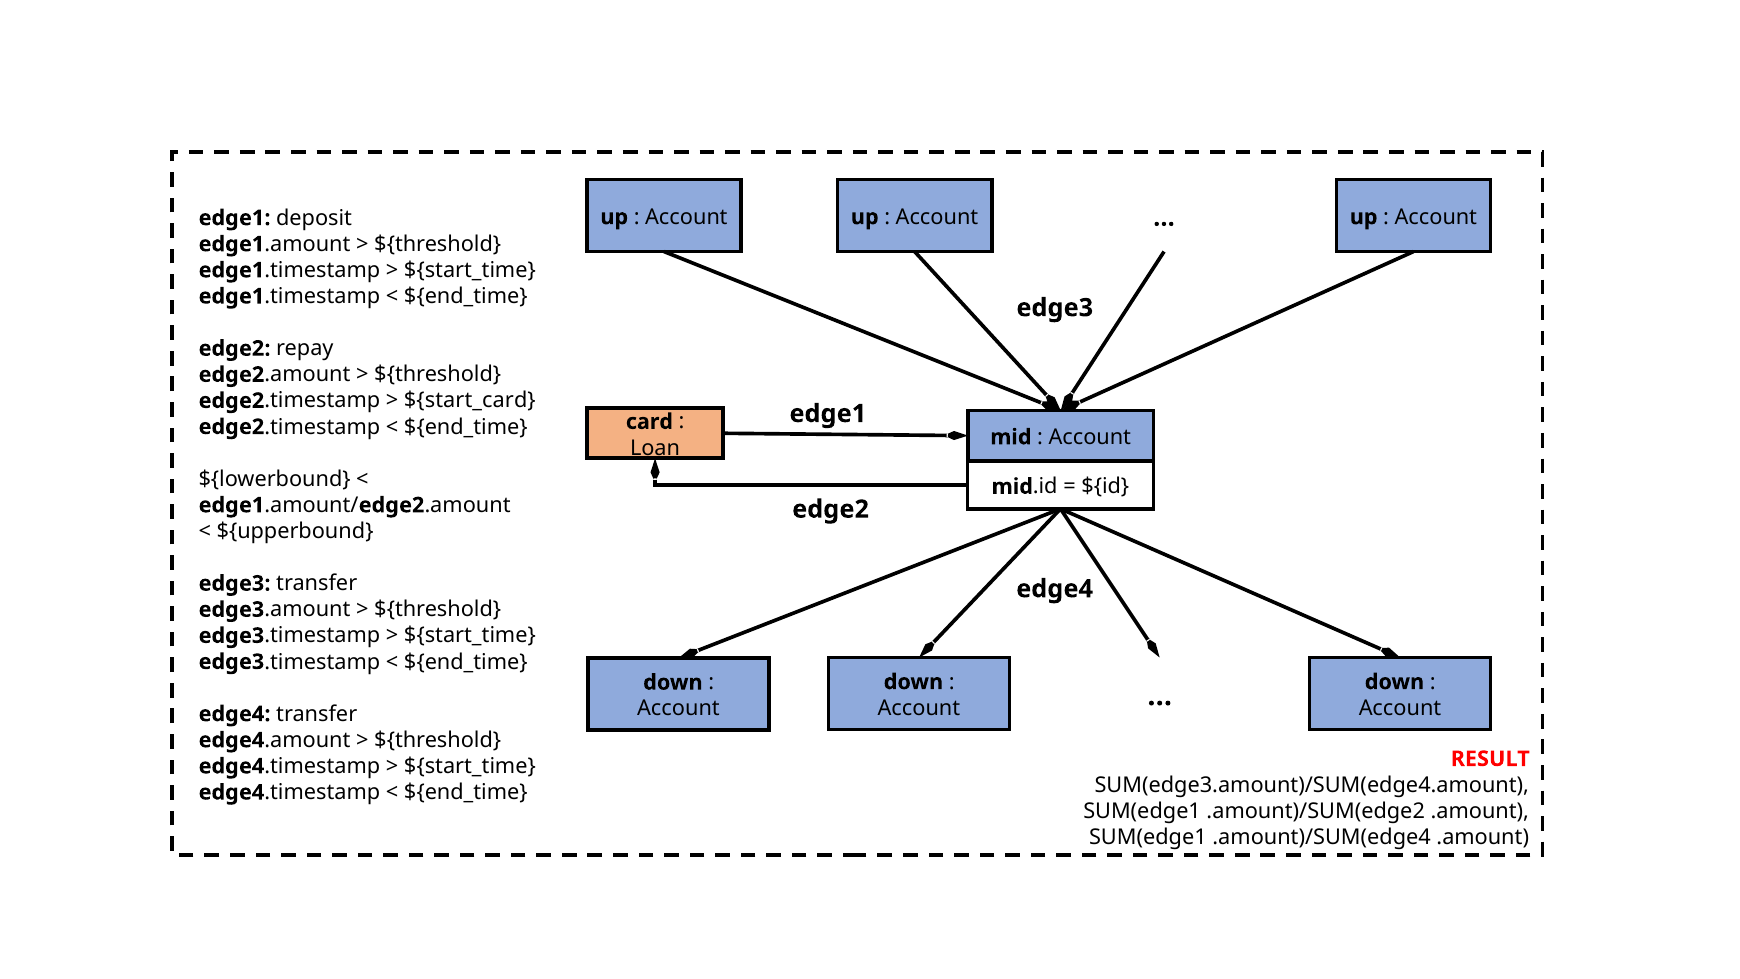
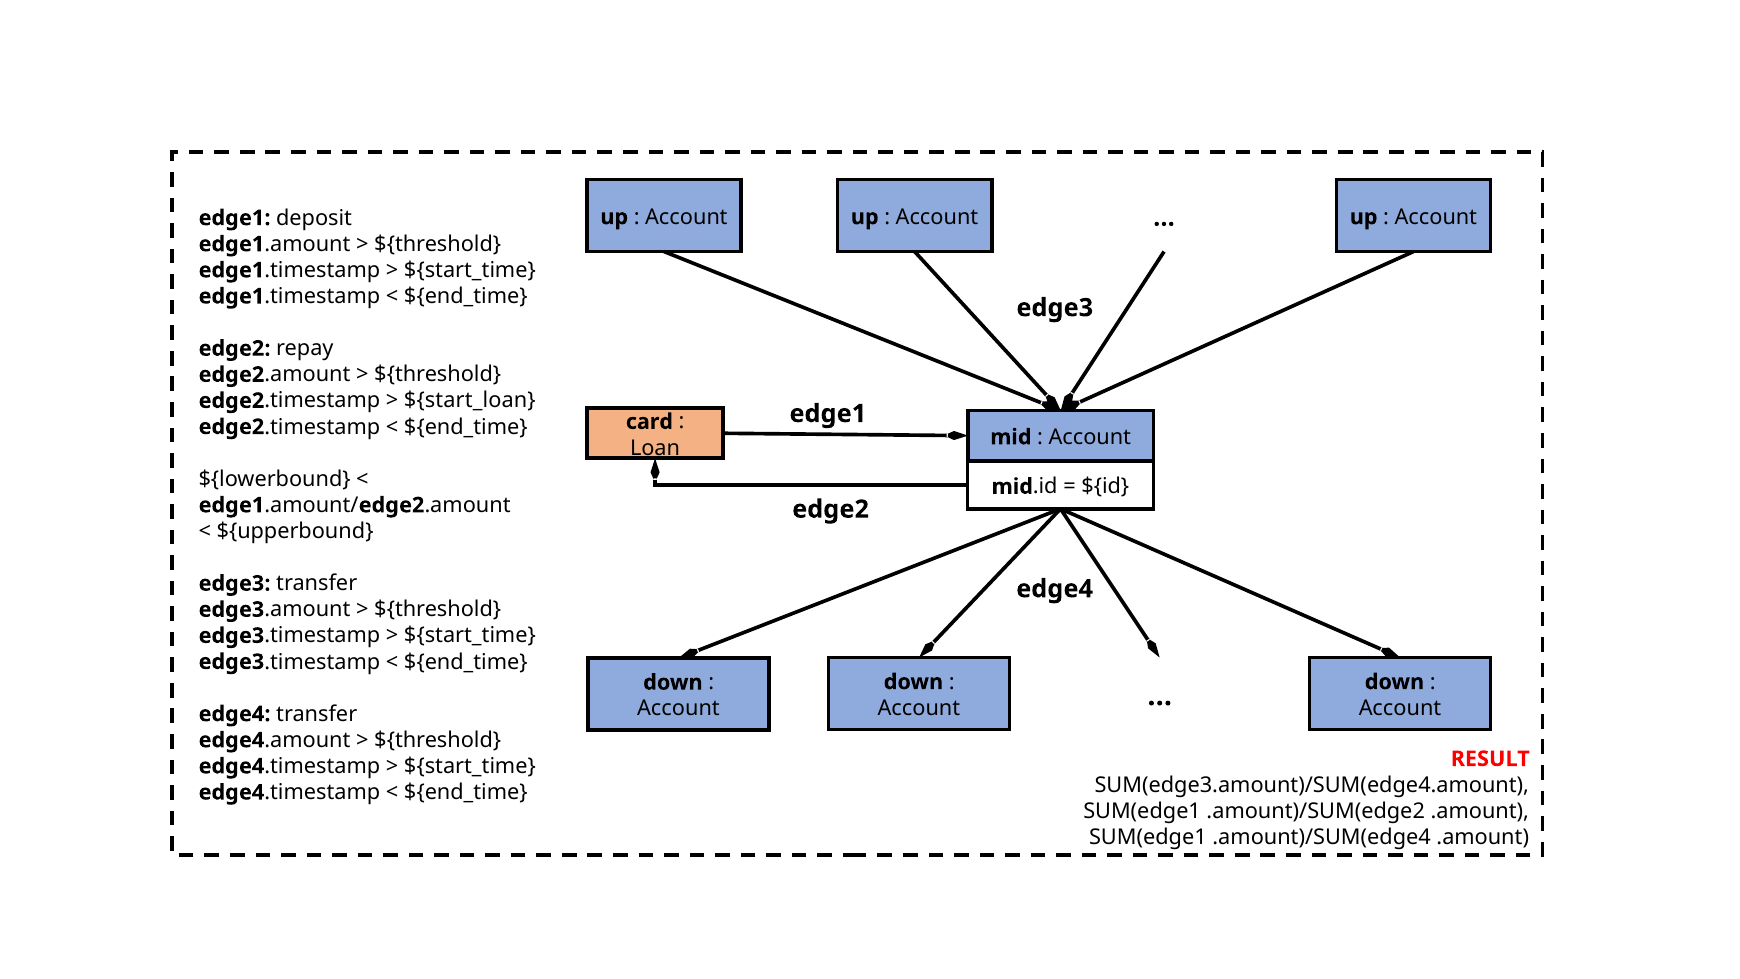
${start_card: ${start_card -> ${start_loan
